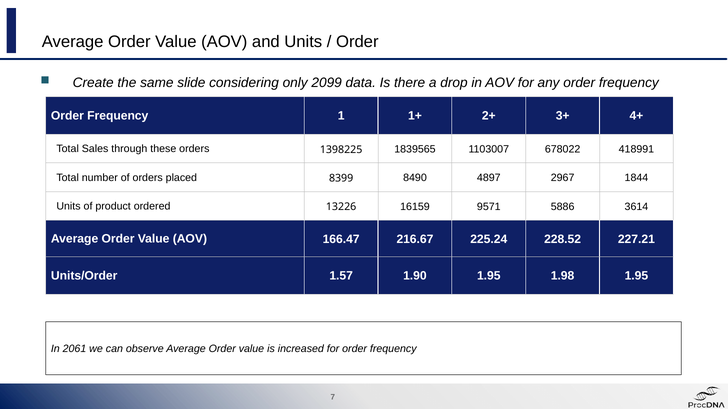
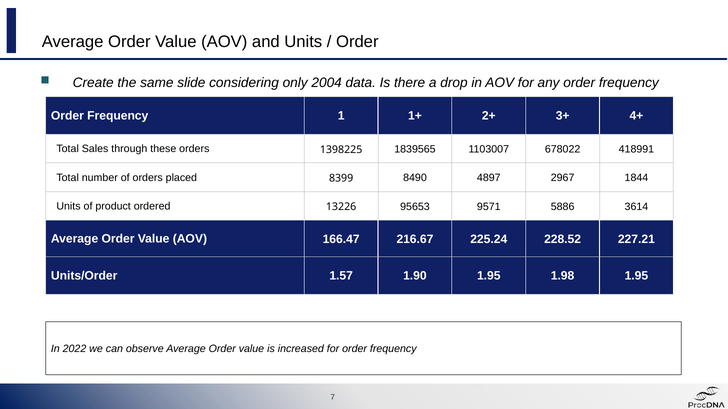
2099: 2099 -> 2004
16159: 16159 -> 95653
2061: 2061 -> 2022
